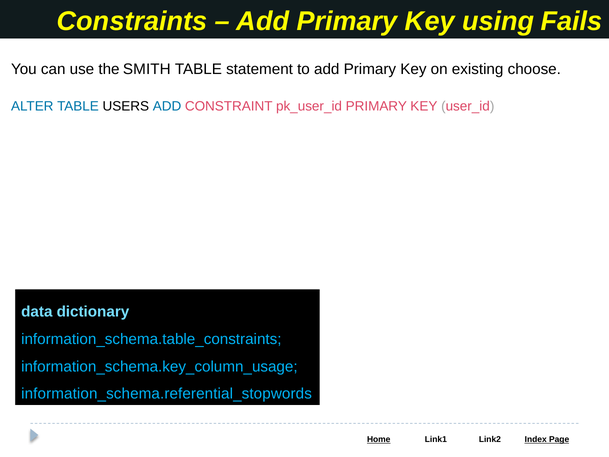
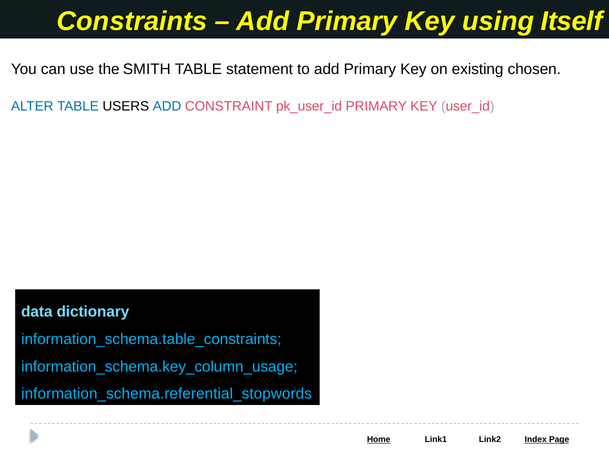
Fails: Fails -> Itself
choose: choose -> chosen
